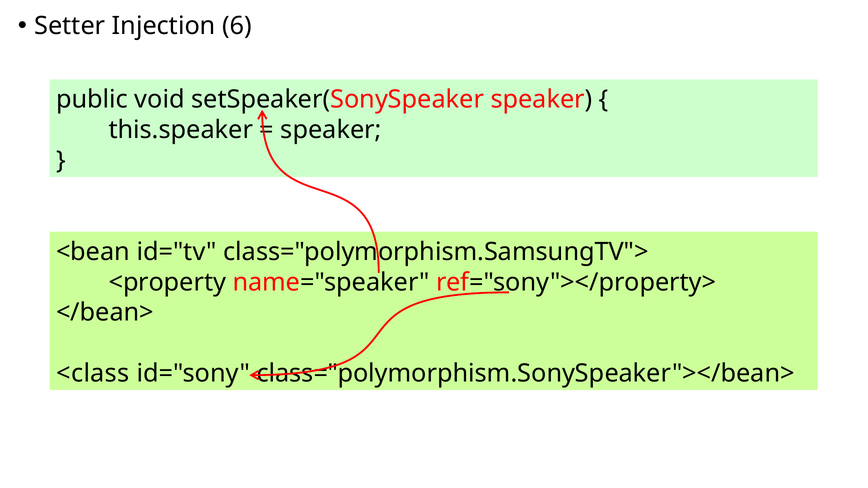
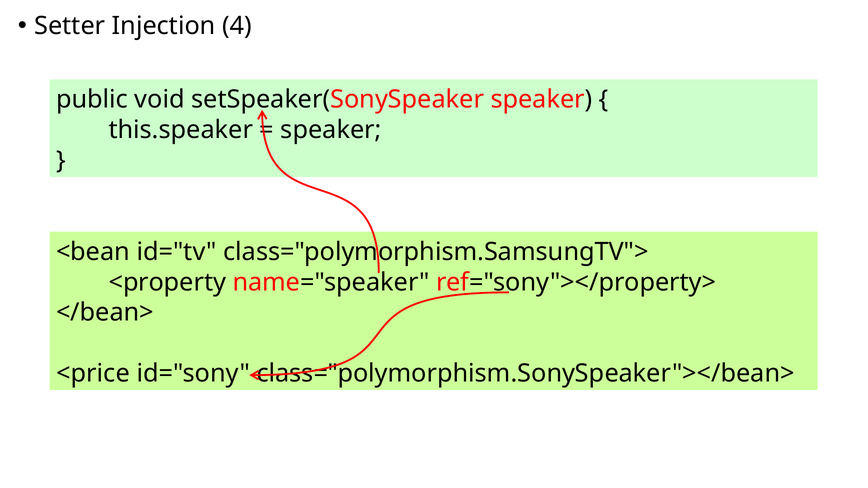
6: 6 -> 4
<class: <class -> <price
